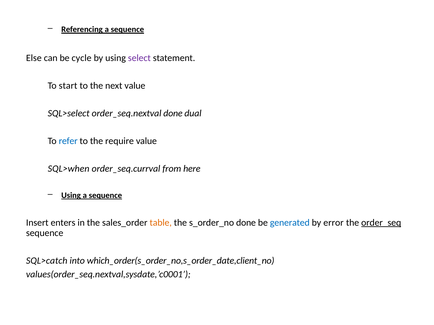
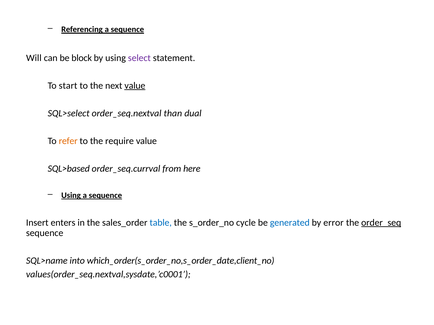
Else: Else -> Will
cycle: cycle -> block
value at (135, 86) underline: none -> present
order_seq.nextval done: done -> than
refer colour: blue -> orange
SQL>when: SQL>when -> SQL>based
table colour: orange -> blue
s_order_no done: done -> cycle
SQL>catch: SQL>catch -> SQL>name
